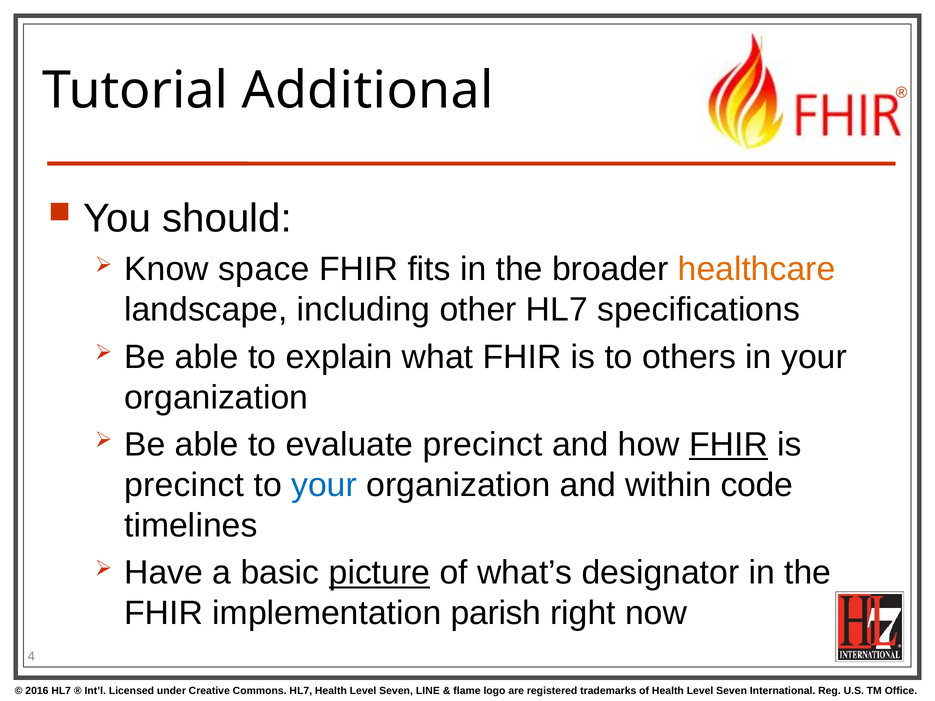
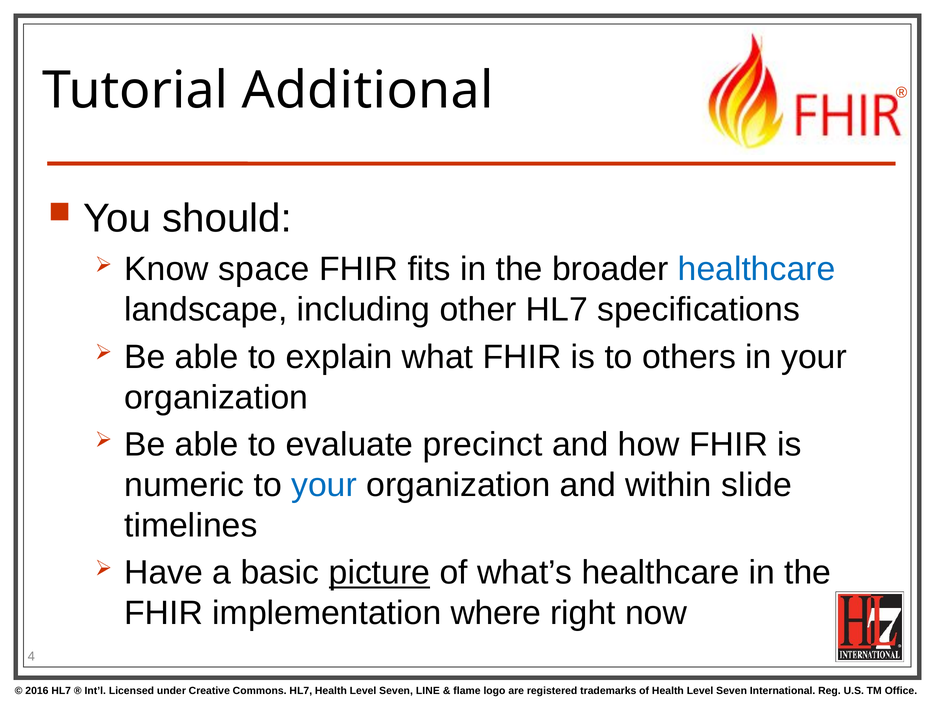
healthcare at (757, 269) colour: orange -> blue
FHIR at (729, 445) underline: present -> none
precinct at (184, 485): precinct -> numeric
code: code -> slide
what’s designator: designator -> healthcare
parish: parish -> where
